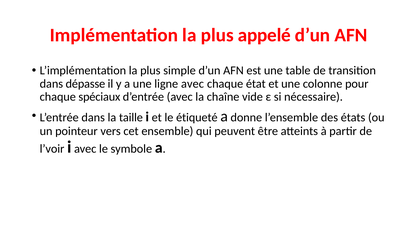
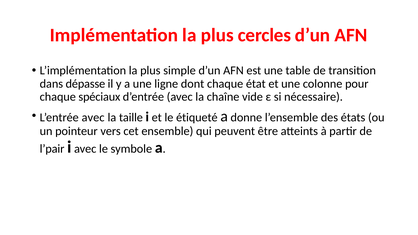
appelé: appelé -> cercles
ligne avec: avec -> dont
L’entrée dans: dans -> avec
l’voir: l’voir -> l’pair
